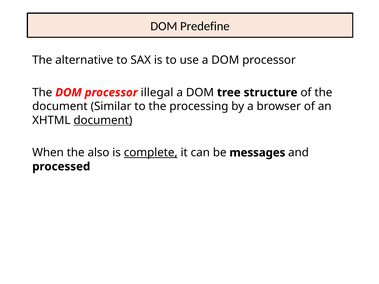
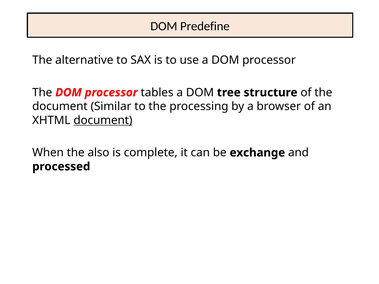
illegal: illegal -> tables
complete underline: present -> none
messages: messages -> exchange
